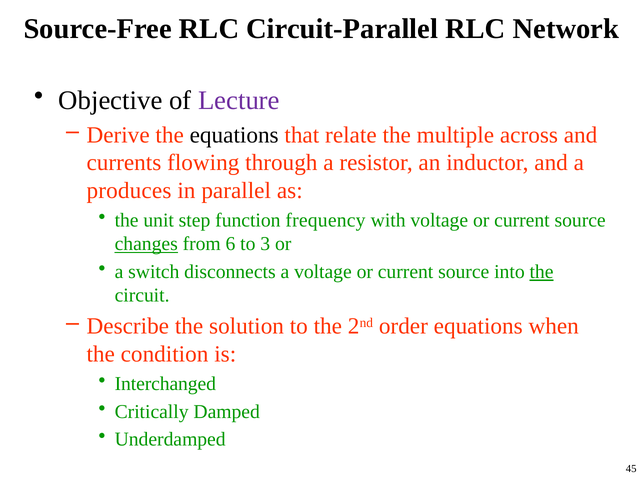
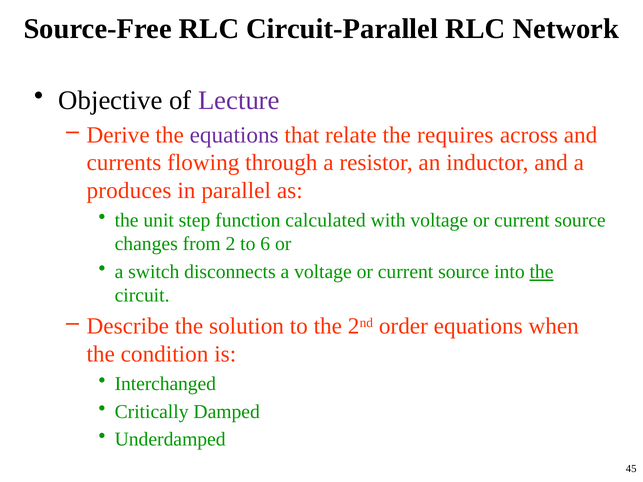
equations at (234, 135) colour: black -> purple
multiple: multiple -> requires
frequency: frequency -> calculated
changes underline: present -> none
6: 6 -> 2
3: 3 -> 6
